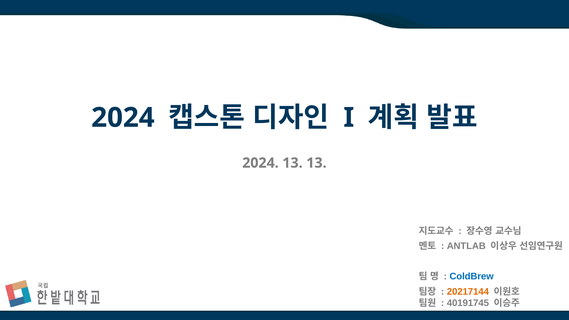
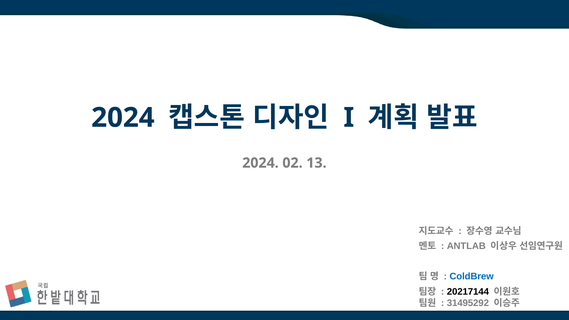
2024 13: 13 -> 02
20217144 colour: orange -> black
40191745: 40191745 -> 31495292
